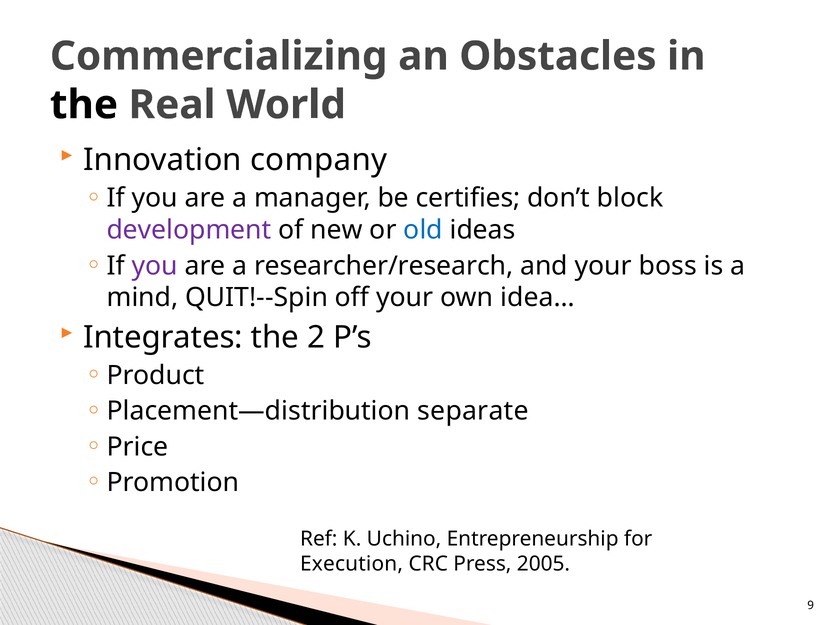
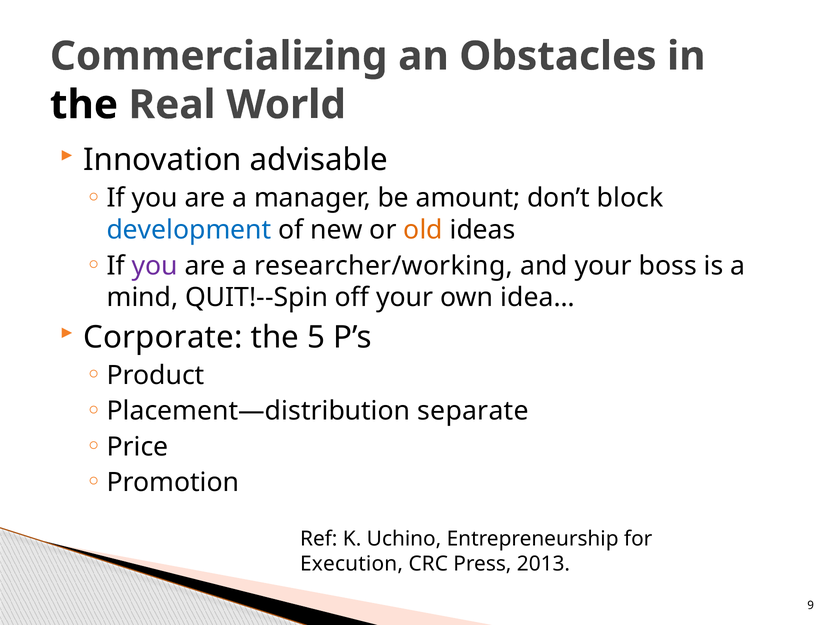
company: company -> advisable
certifies: certifies -> amount
development colour: purple -> blue
old colour: blue -> orange
researcher/research: researcher/research -> researcher/working
Integrates: Integrates -> Corporate
2: 2 -> 5
2005: 2005 -> 2013
